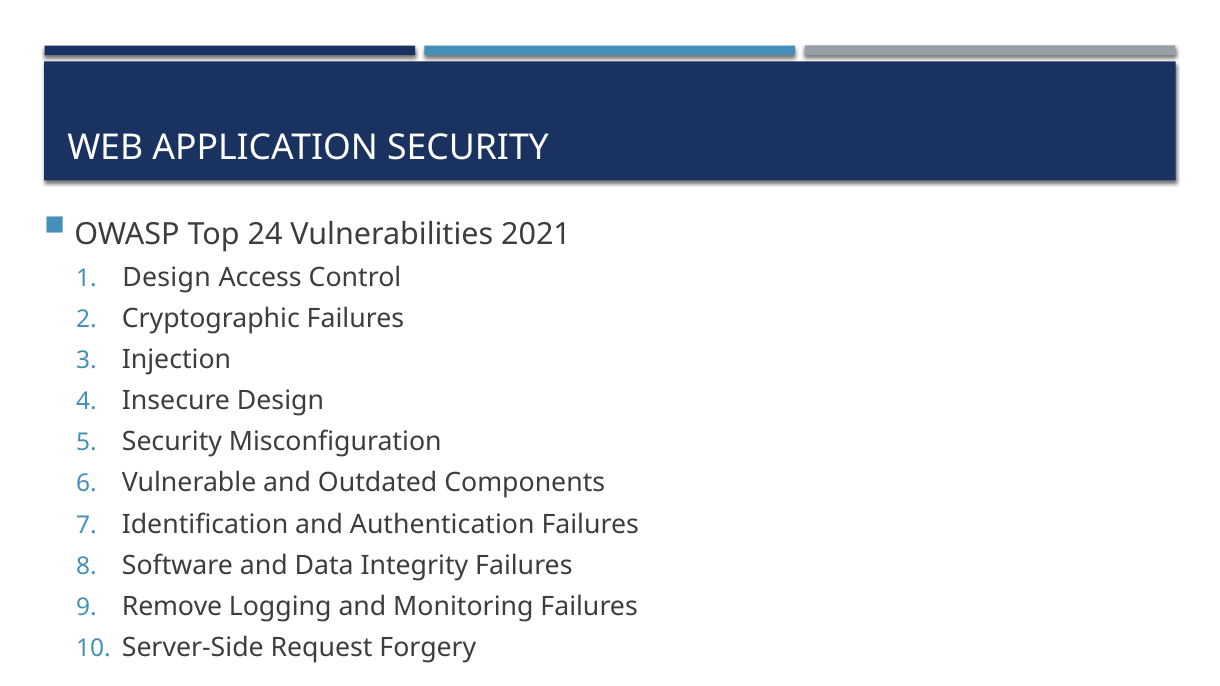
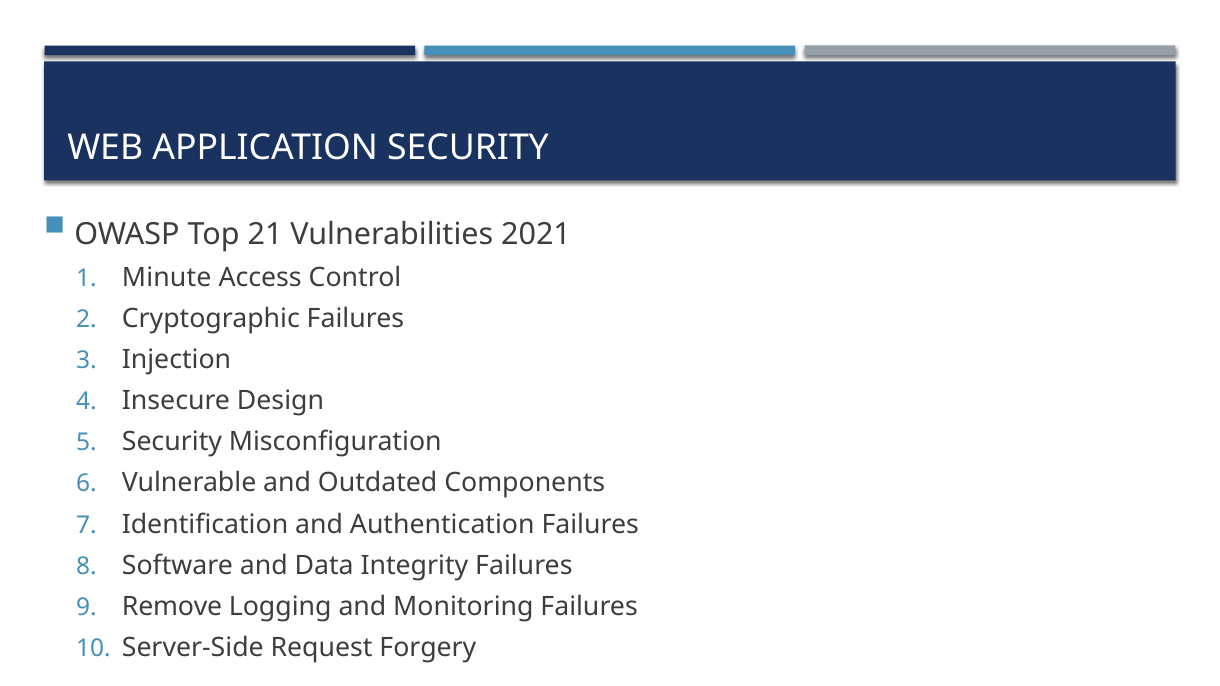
24: 24 -> 21
Design at (167, 278): Design -> Minute
